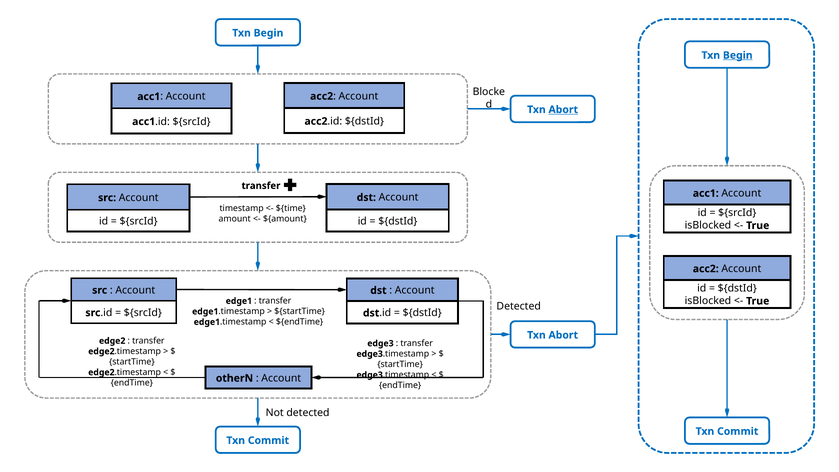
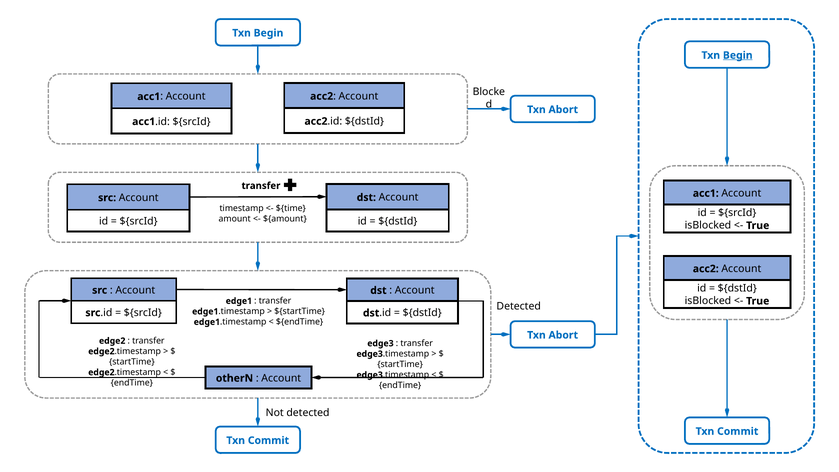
Abort at (563, 110) underline: present -> none
